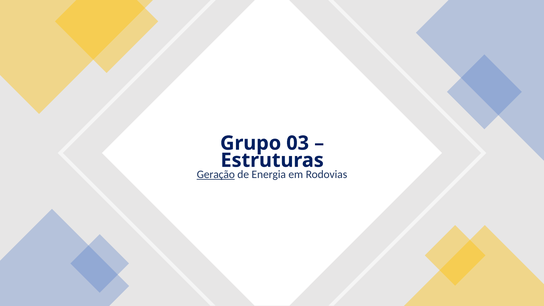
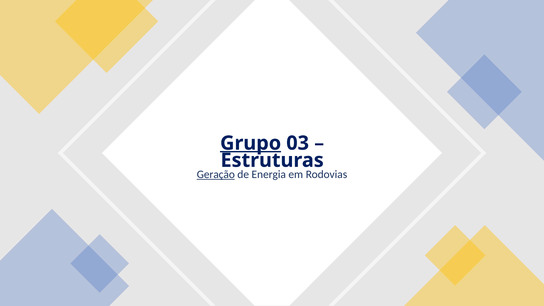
Grupo underline: none -> present
